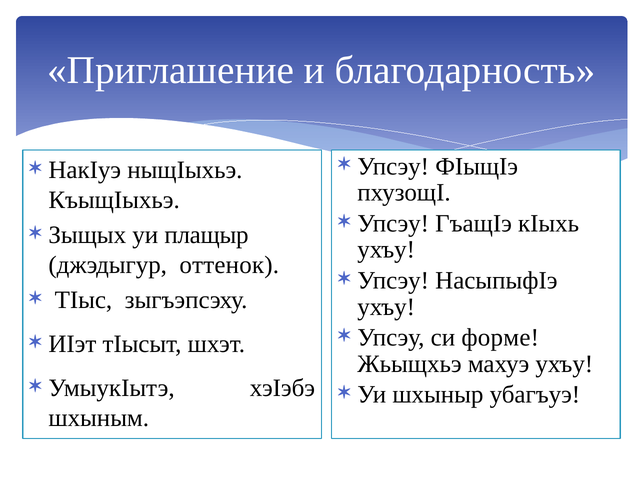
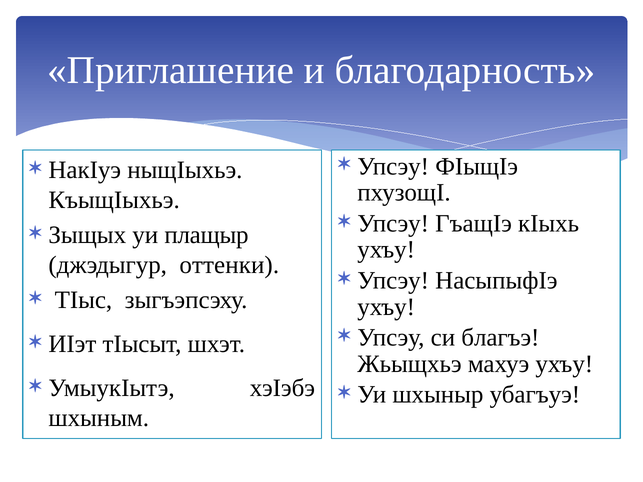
оттенок: оттенок -> оттенки
форме: форме -> благъэ
